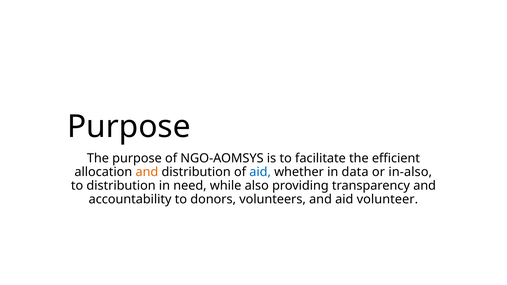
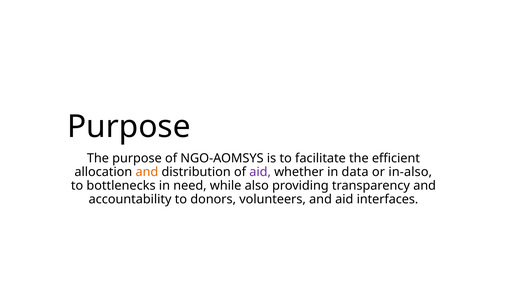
aid at (260, 172) colour: blue -> purple
to distribution: distribution -> bottlenecks
volunteer: volunteer -> interfaces
